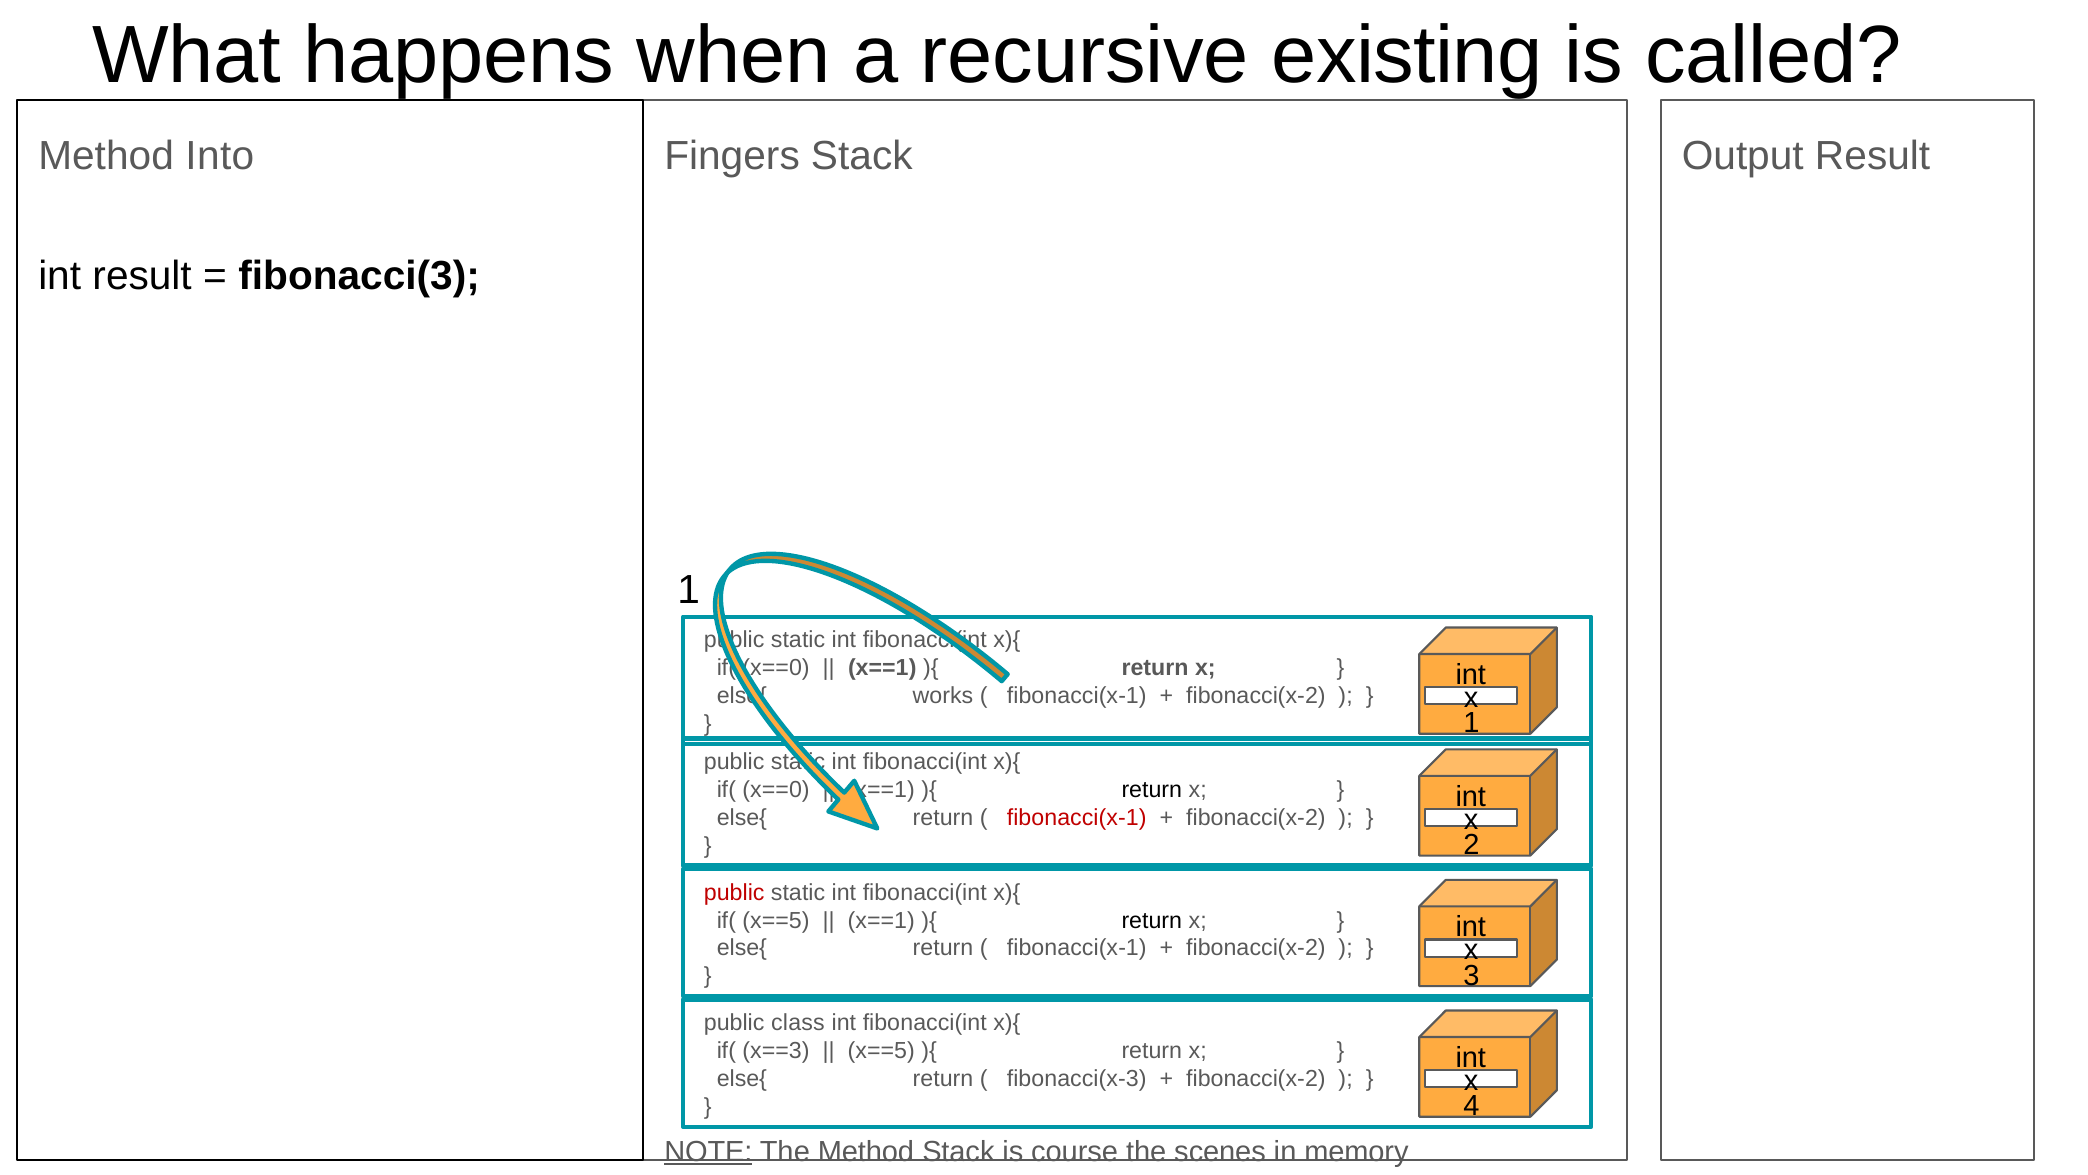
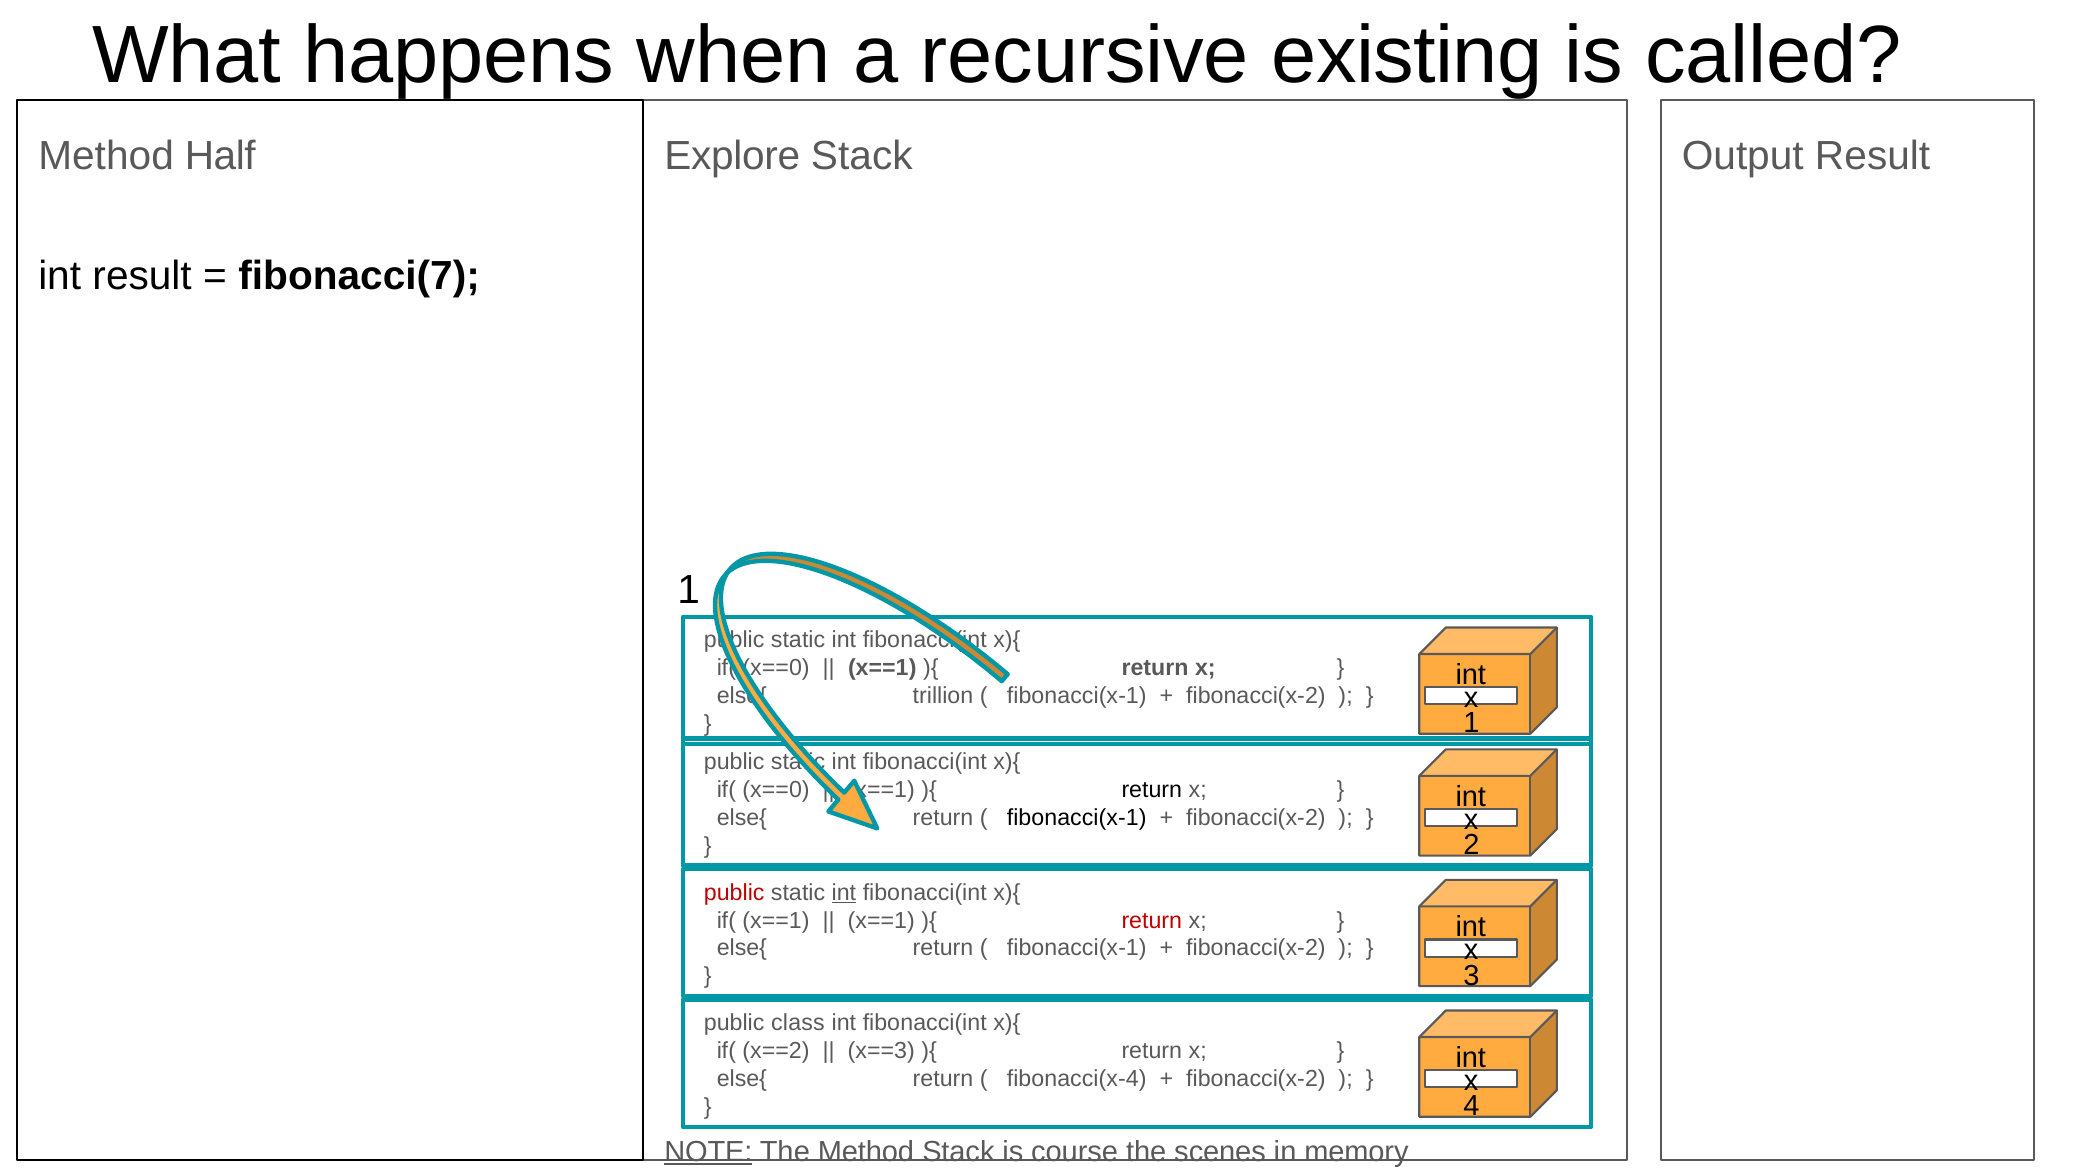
Fingers: Fingers -> Explore
Into: Into -> Half
fibonacci(3: fibonacci(3 -> fibonacci(7
works: works -> trillion
fibonacci(x-1 at (1077, 817) colour: red -> black
int at (844, 892) underline: none -> present
if( x==5: x==5 -> x==1
return at (1152, 920) colour: black -> red
x==3: x==3 -> x==2
x==5 at (881, 1050): x==5 -> x==3
fibonacci(x-3: fibonacci(x-3 -> fibonacci(x-4
